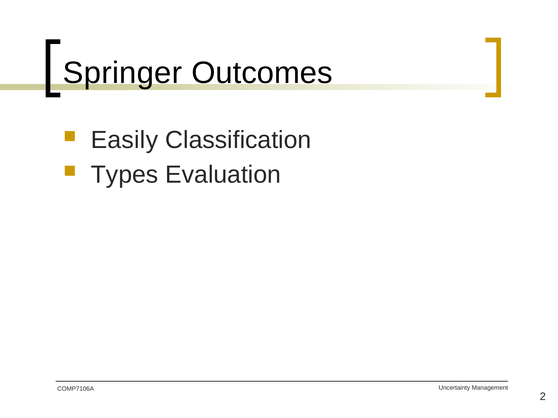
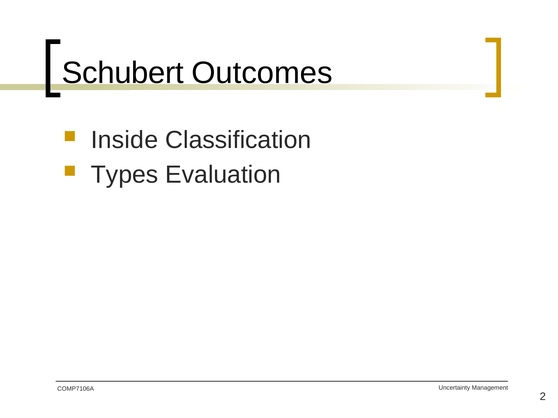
Springer: Springer -> Schubert
Easily: Easily -> Inside
